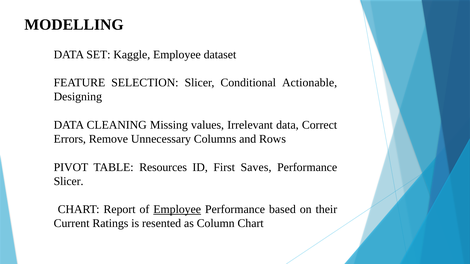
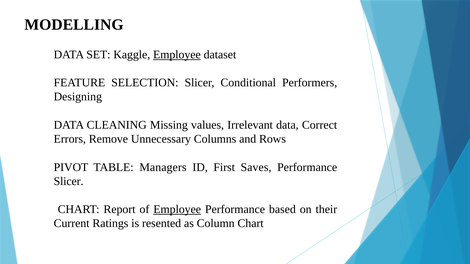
Employee at (177, 55) underline: none -> present
Actionable: Actionable -> Performers
Resources: Resources -> Managers
